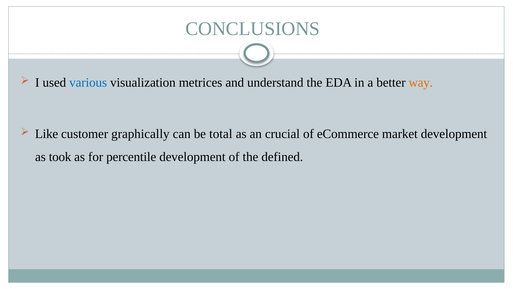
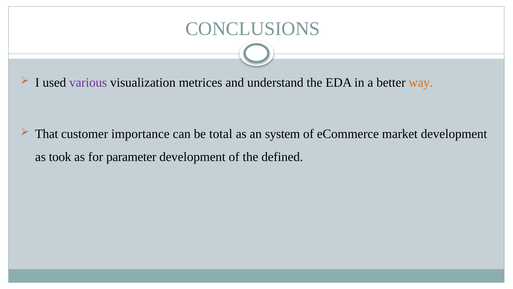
various colour: blue -> purple
Like: Like -> That
graphically: graphically -> importance
crucial: crucial -> system
percentile: percentile -> parameter
